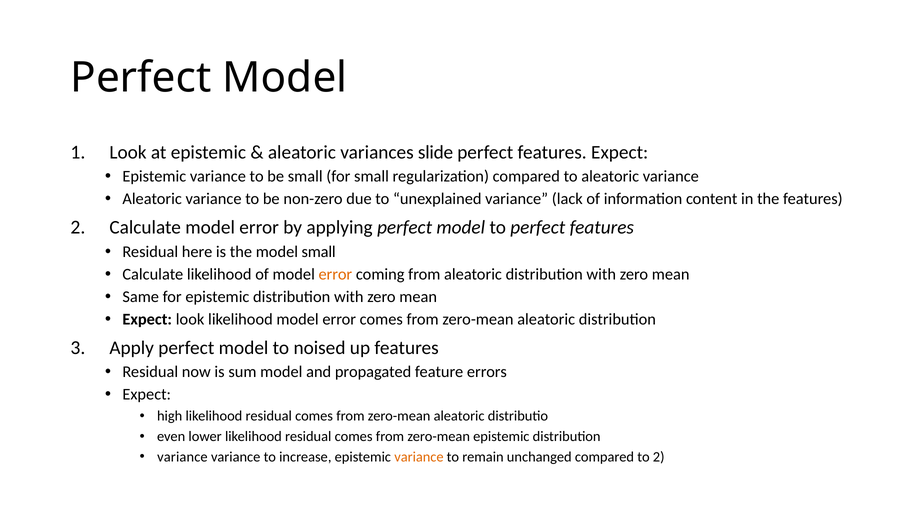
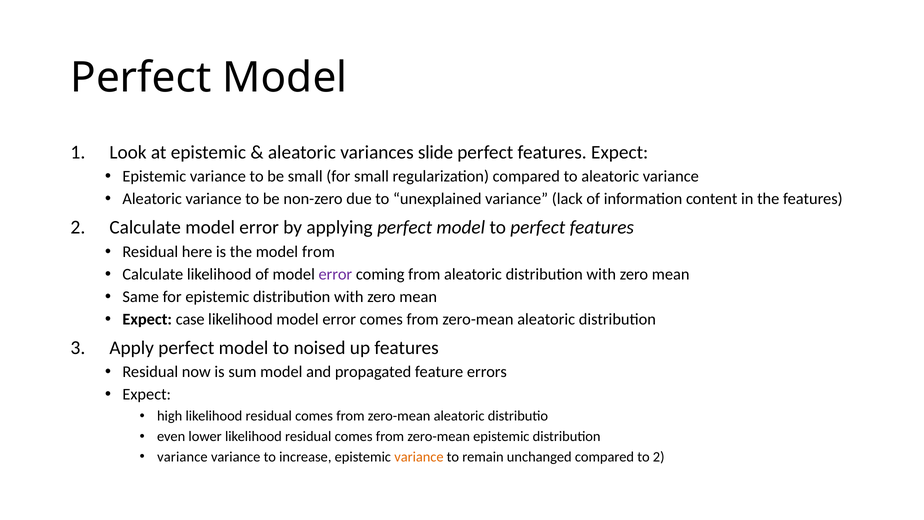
model small: small -> from
error at (335, 274) colour: orange -> purple
Expect look: look -> case
